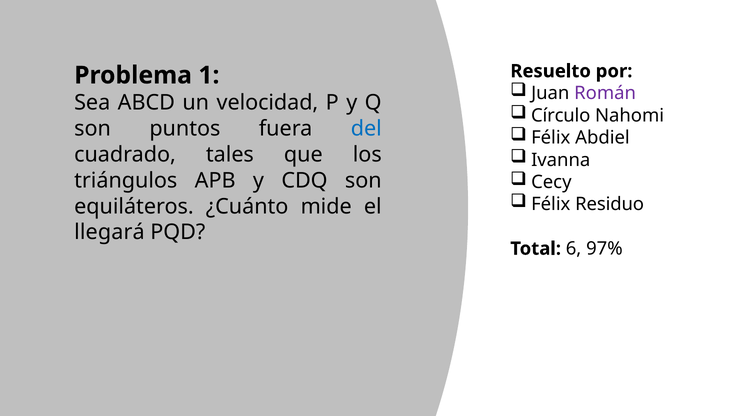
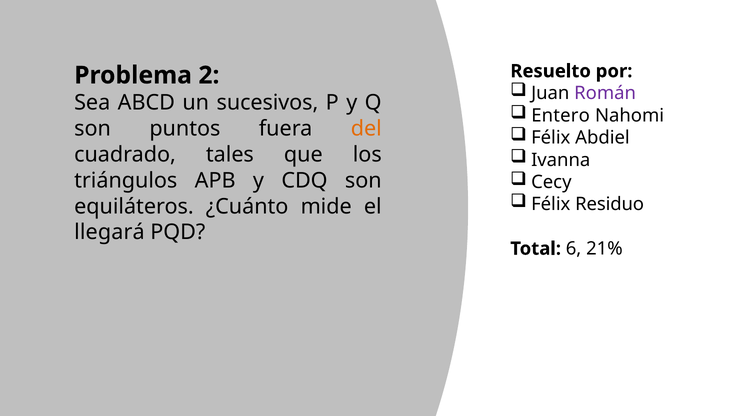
1: 1 -> 2
velocidad: velocidad -> sucesivos
Círculo: Círculo -> Entero
del colour: blue -> orange
97%: 97% -> 21%
